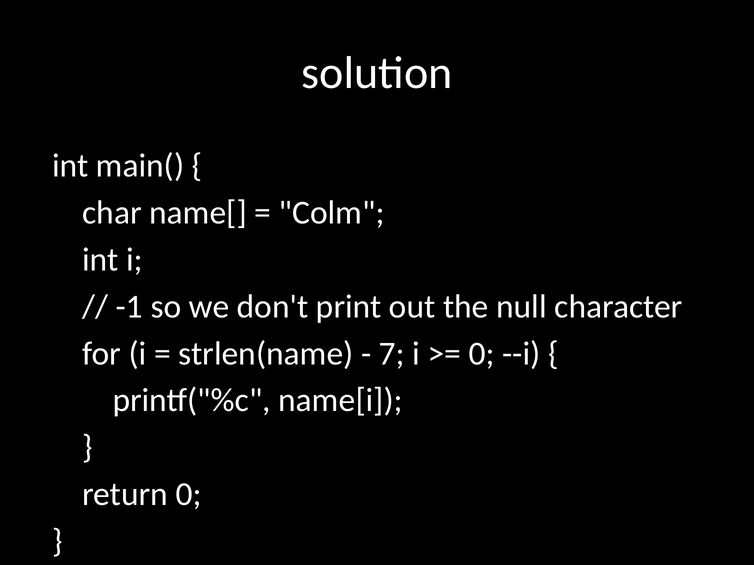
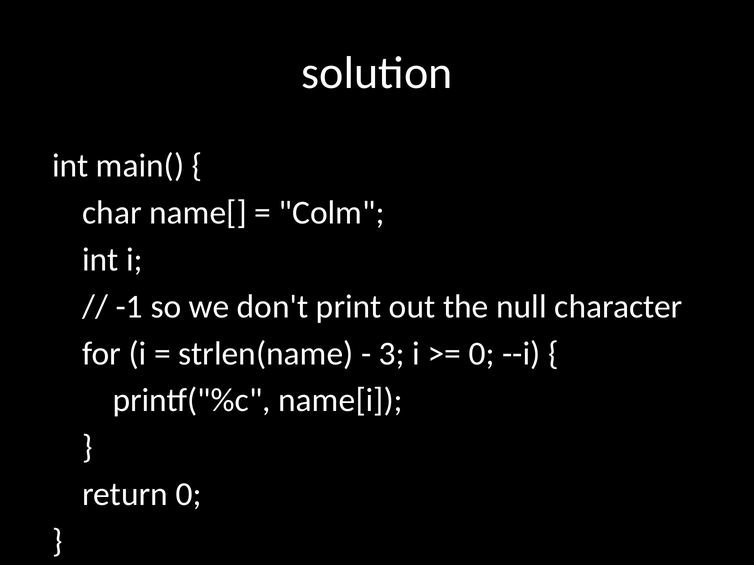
7: 7 -> 3
